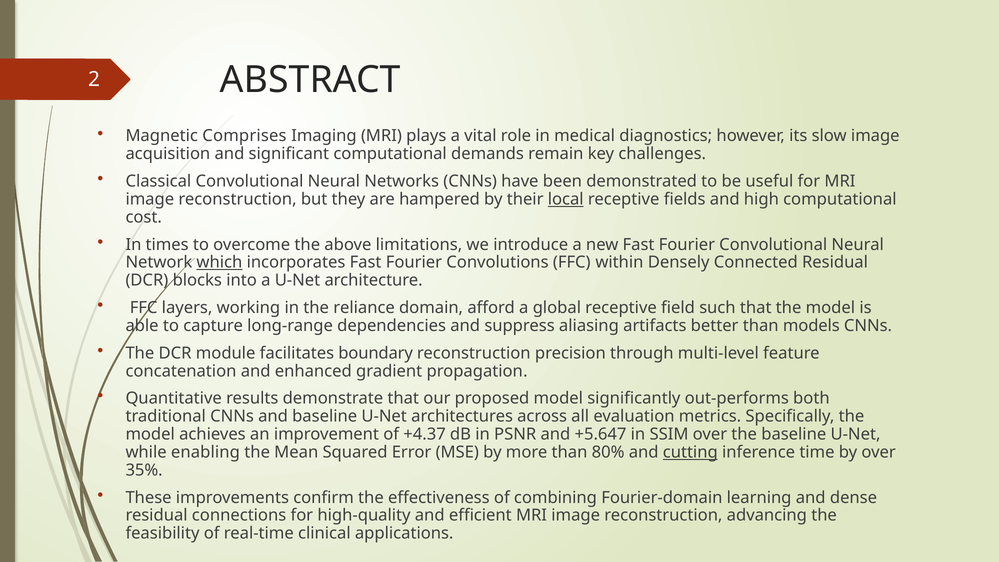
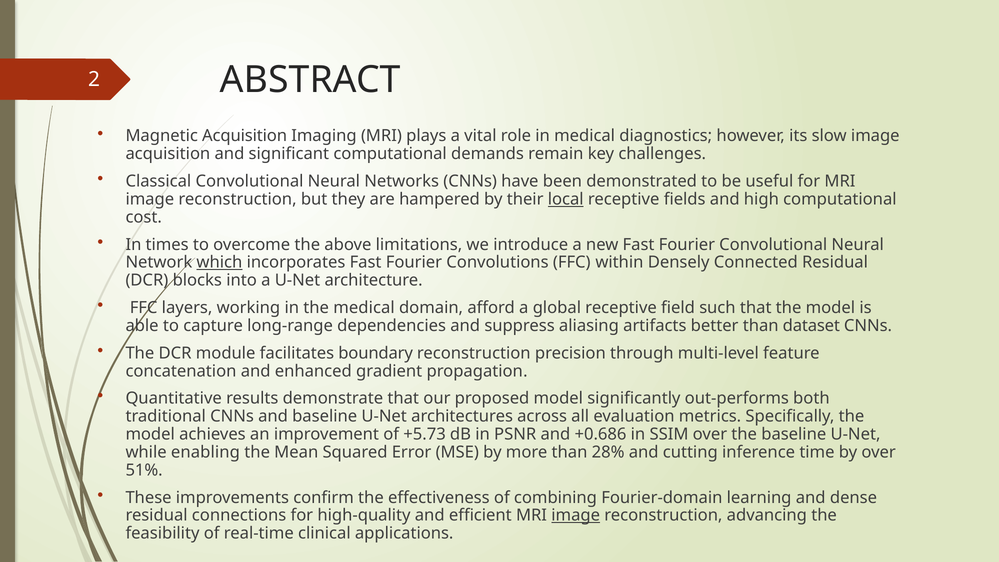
Magnetic Comprises: Comprises -> Acquisition
the reliance: reliance -> medical
models: models -> dataset
+4.37: +4.37 -> +5.73
+5.647: +5.647 -> +0.686
80%: 80% -> 28%
cutting underline: present -> none
35%: 35% -> 51%
image at (576, 515) underline: none -> present
